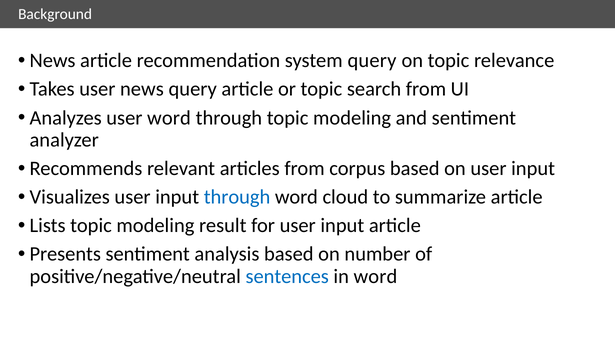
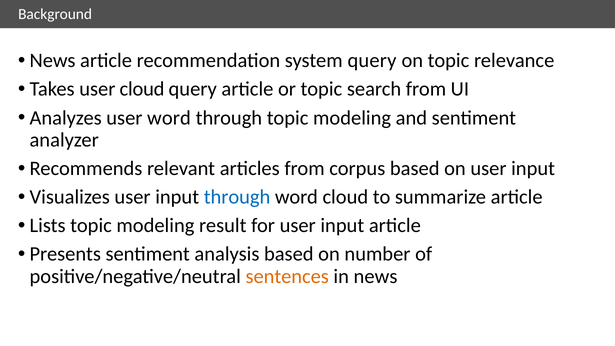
user news: news -> cloud
sentences colour: blue -> orange
in word: word -> news
